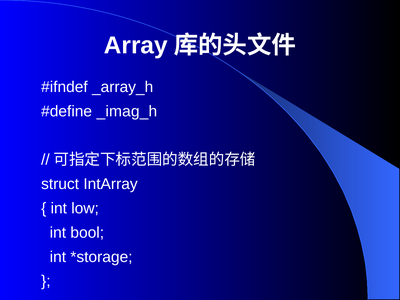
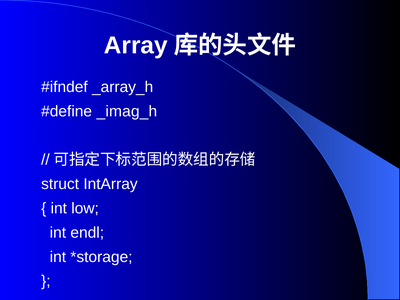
bool: bool -> endl
